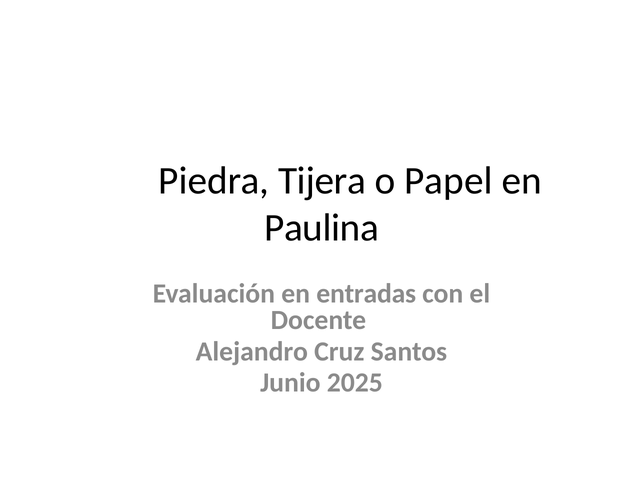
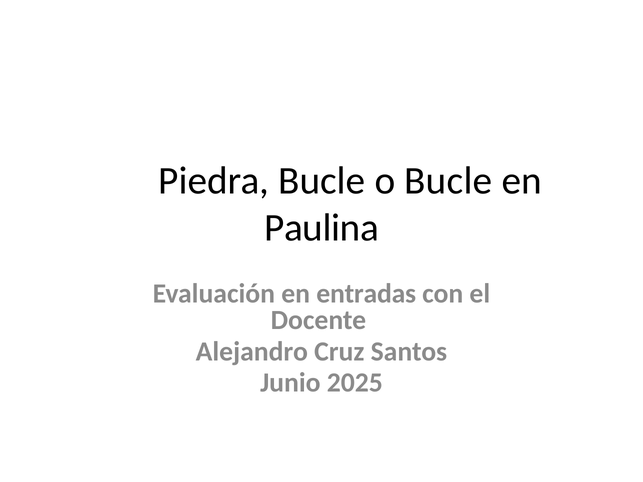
Tijera at (322, 181): Tijera -> Bucle
o Papel: Papel -> Bucle
